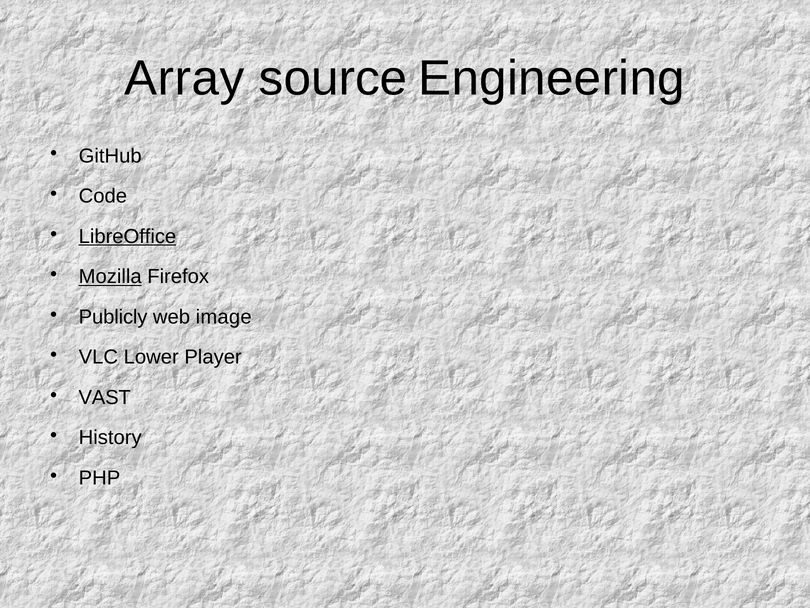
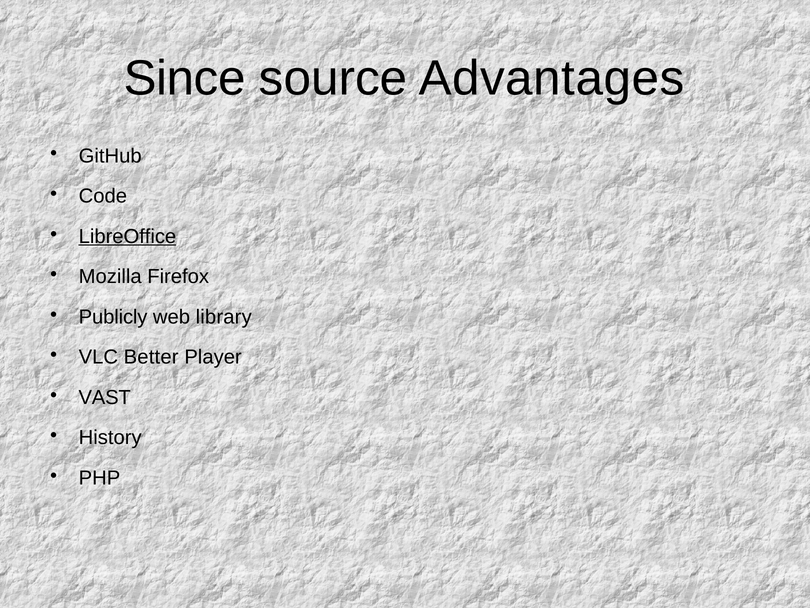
Array: Array -> Since
Engineering: Engineering -> Advantages
Mozilla underline: present -> none
image: image -> library
Lower: Lower -> Better
